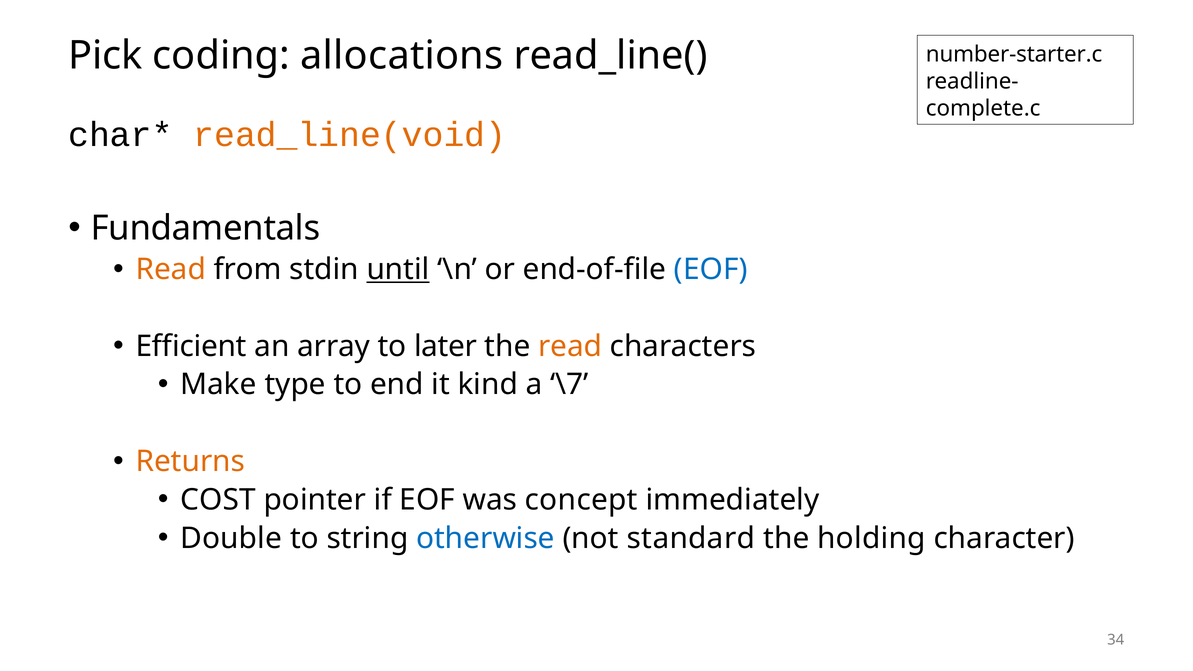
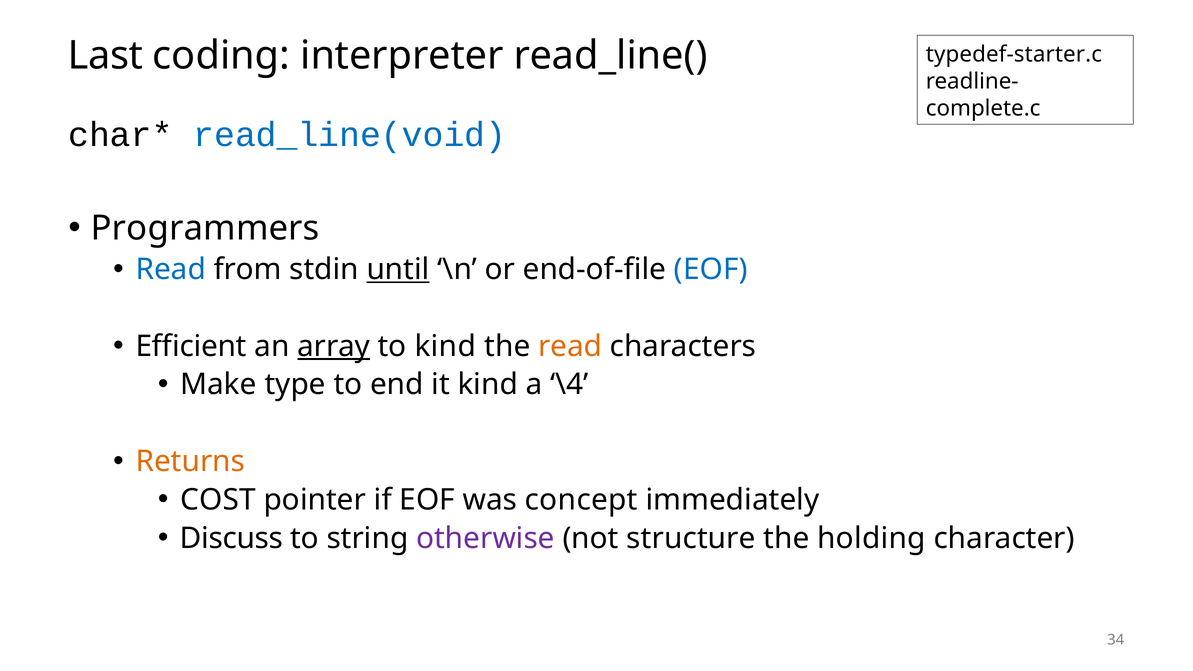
Pick: Pick -> Last
allocations: allocations -> interpreter
number-starter.c: number-starter.c -> typedef-starter.c
read_line(void colour: orange -> blue
Fundamentals: Fundamentals -> Programmers
Read at (171, 269) colour: orange -> blue
array underline: none -> present
to later: later -> kind
\7: \7 -> \4
Double: Double -> Discuss
otherwise colour: blue -> purple
standard: standard -> structure
